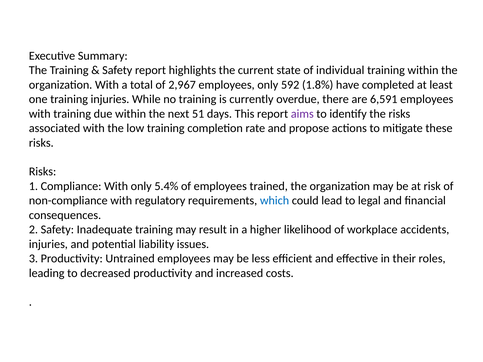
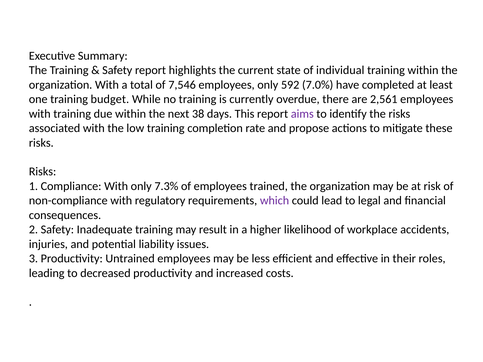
2,967: 2,967 -> 7,546
1.8%: 1.8% -> 7.0%
training injuries: injuries -> budget
6,591: 6,591 -> 2,561
51: 51 -> 38
5.4%: 5.4% -> 7.3%
which colour: blue -> purple
